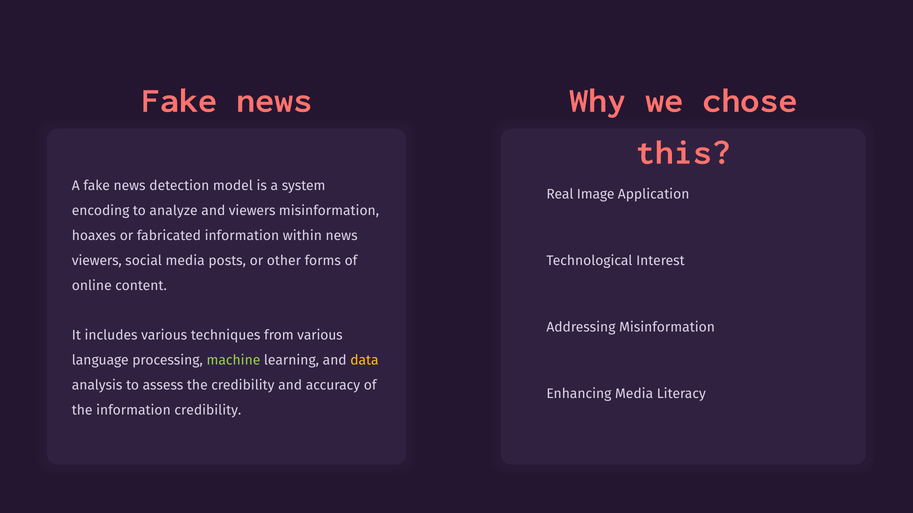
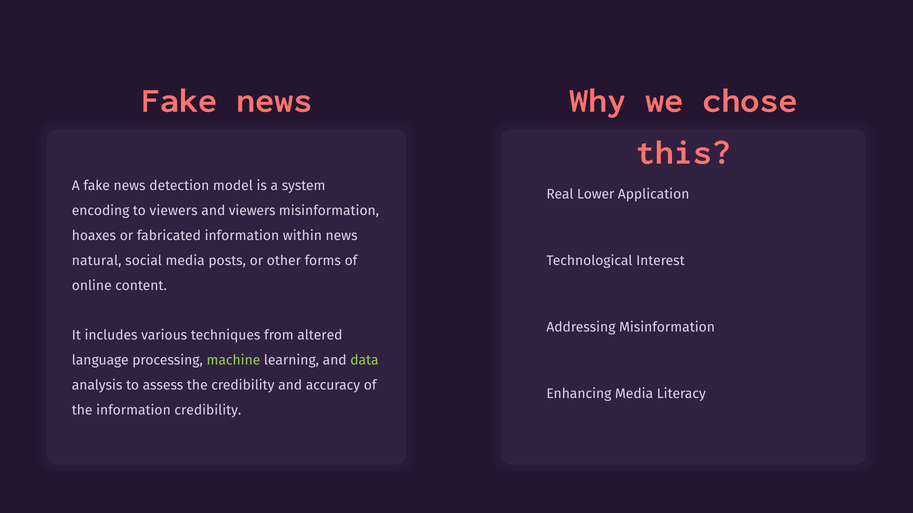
Image: Image -> Lower
to analyze: analyze -> viewers
viewers at (97, 261): viewers -> natural
from various: various -> altered
data colour: yellow -> light green
